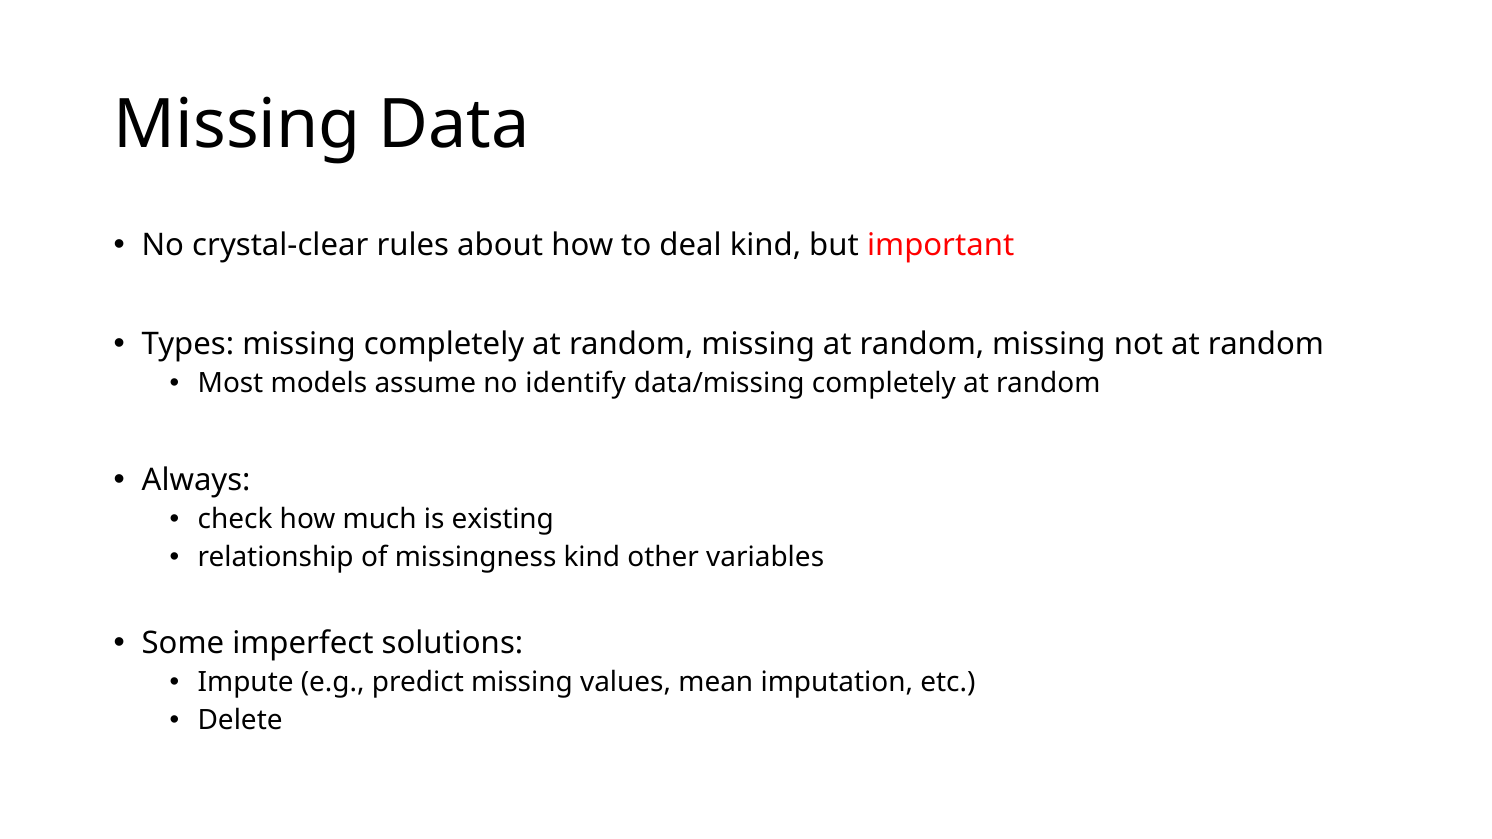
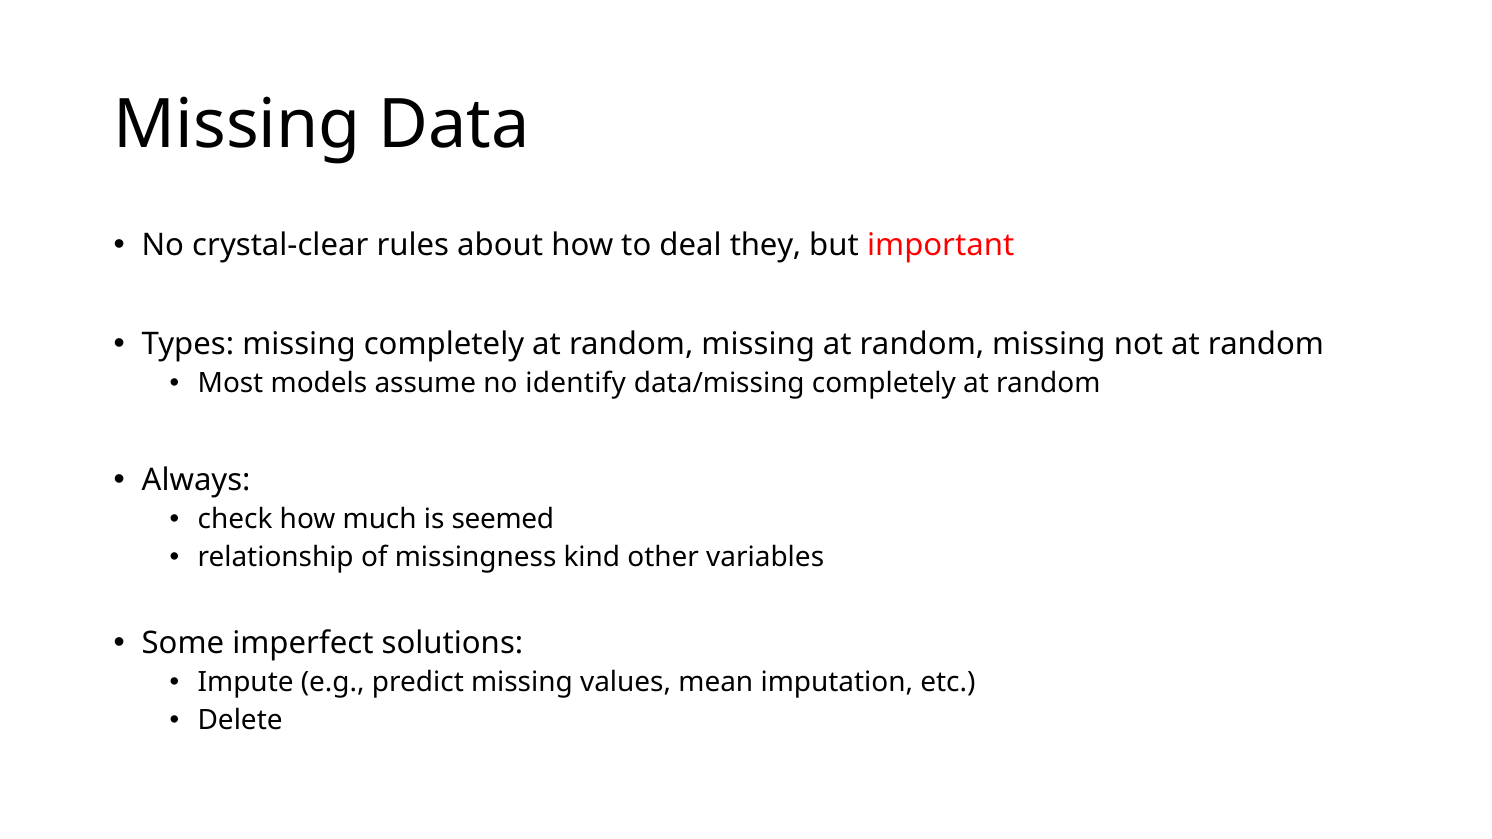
deal kind: kind -> they
existing: existing -> seemed
